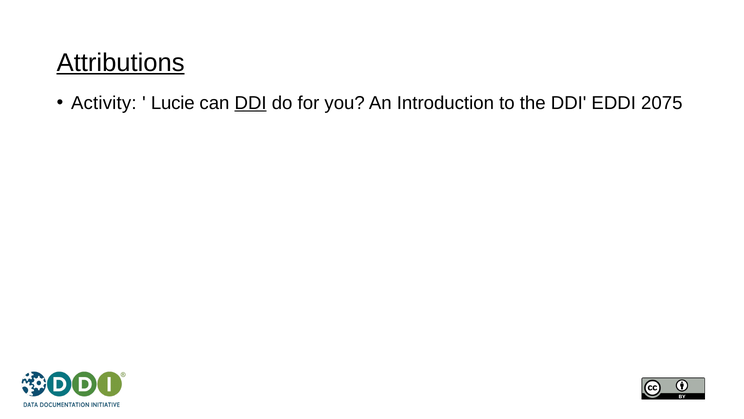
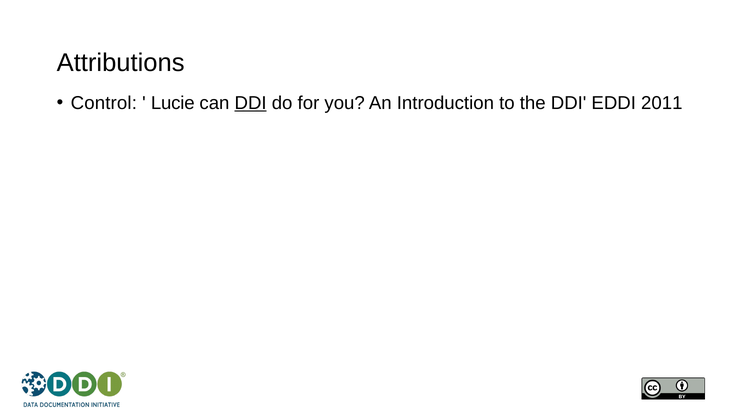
Attributions underline: present -> none
Activity: Activity -> Control
2075: 2075 -> 2011
